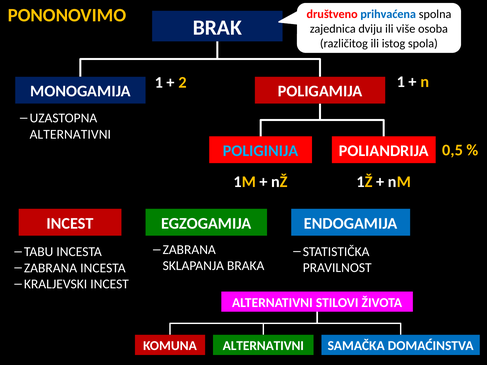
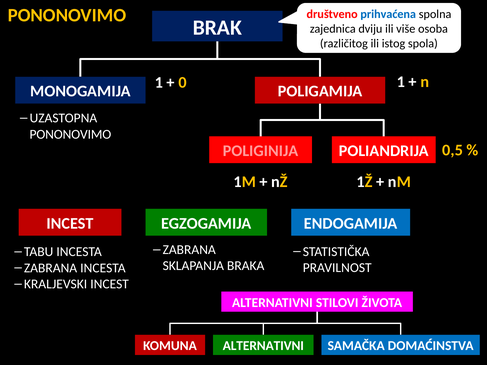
2: 2 -> 0
ALTERNATIVNI at (70, 135): ALTERNATIVNI -> PONONOVIMO
POLIGINIJA colour: light blue -> pink
